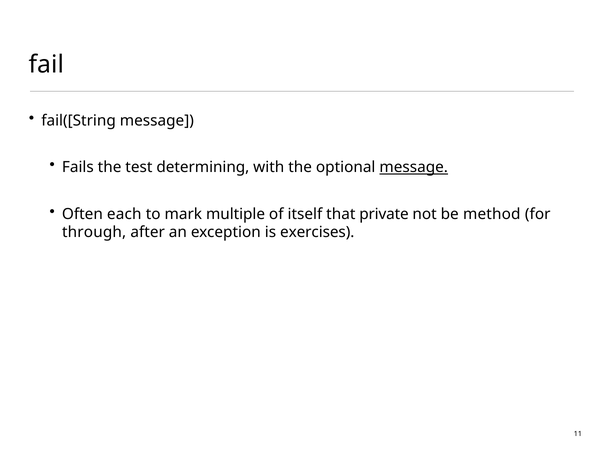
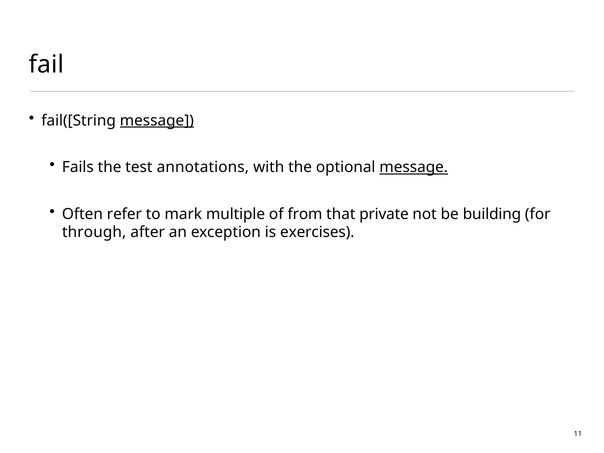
message at (157, 121) underline: none -> present
determining: determining -> annotations
each: each -> refer
itself: itself -> from
method: method -> building
